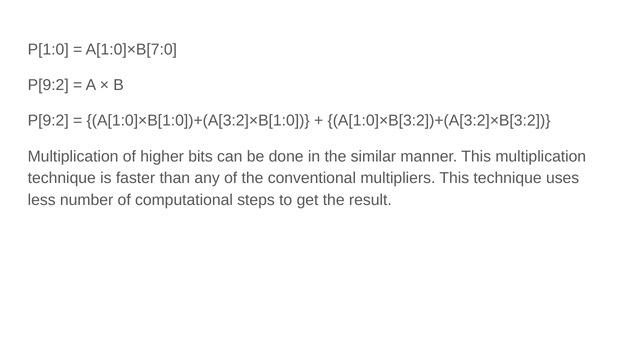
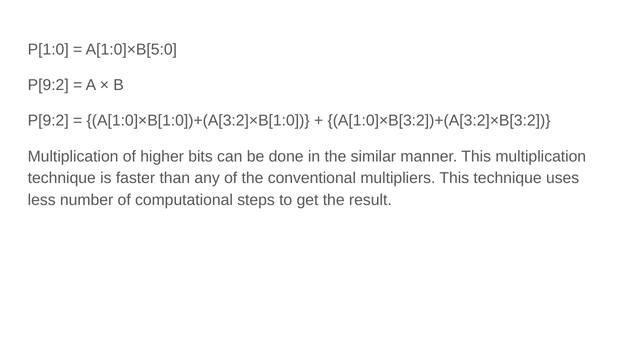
A[1:0]×B[7:0: A[1:0]×B[7:0 -> A[1:0]×B[5:0
